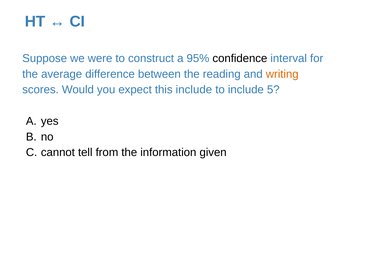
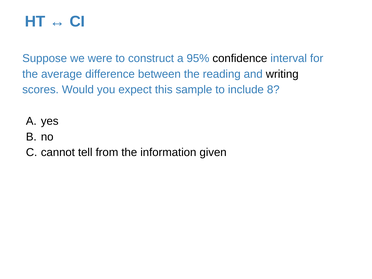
writing colour: orange -> black
this include: include -> sample
5: 5 -> 8
